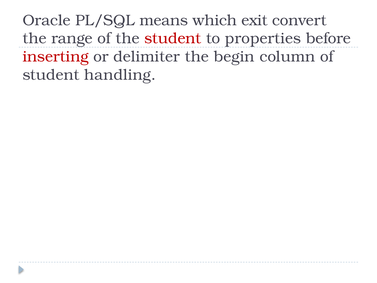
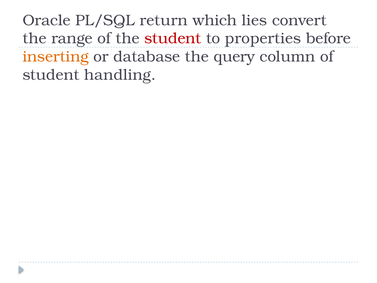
means: means -> return
exit: exit -> lies
inserting colour: red -> orange
delimiter: delimiter -> database
begin: begin -> query
